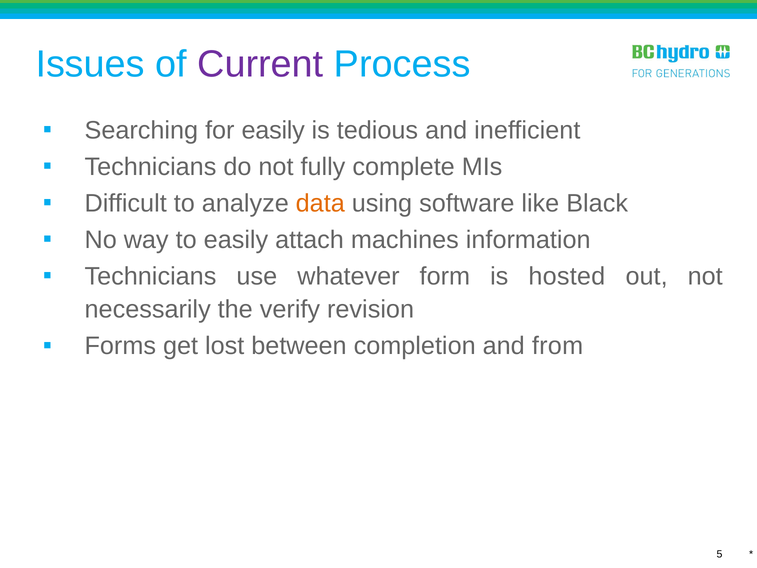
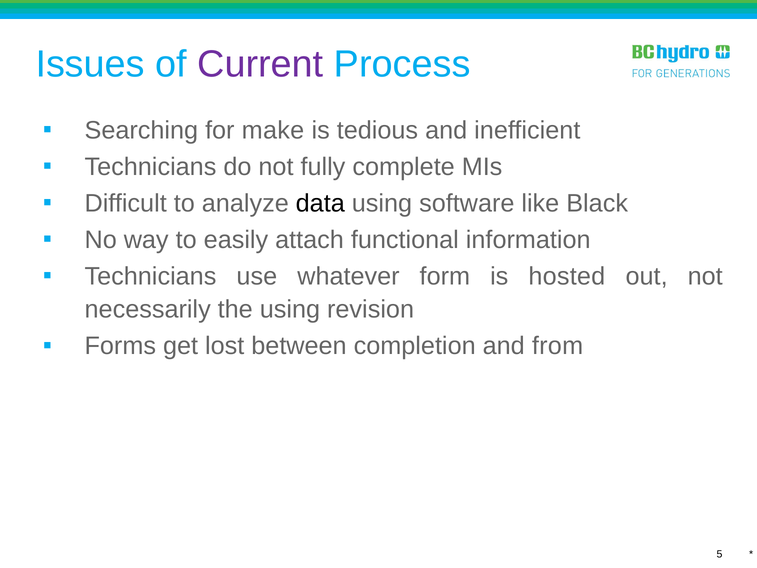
for easily: easily -> make
data colour: orange -> black
machines: machines -> functional
the verify: verify -> using
